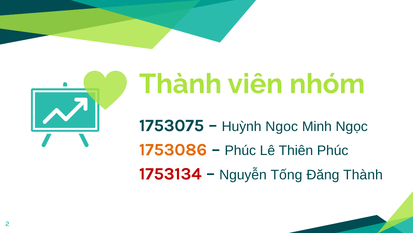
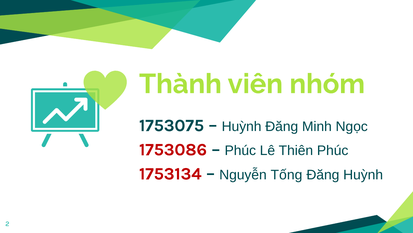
Huỳnh Ngoc: Ngoc -> Đăng
1753086 colour: orange -> red
Đăng Thành: Thành -> Huỳnh
